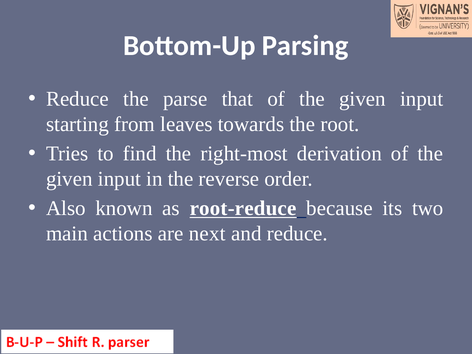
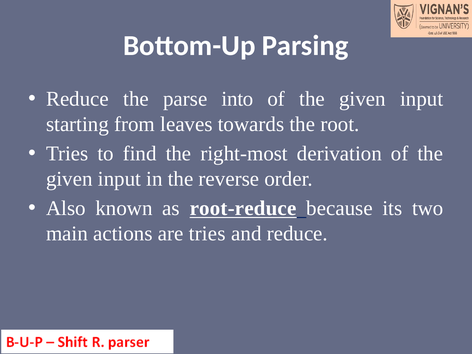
that: that -> into
are next: next -> tries
